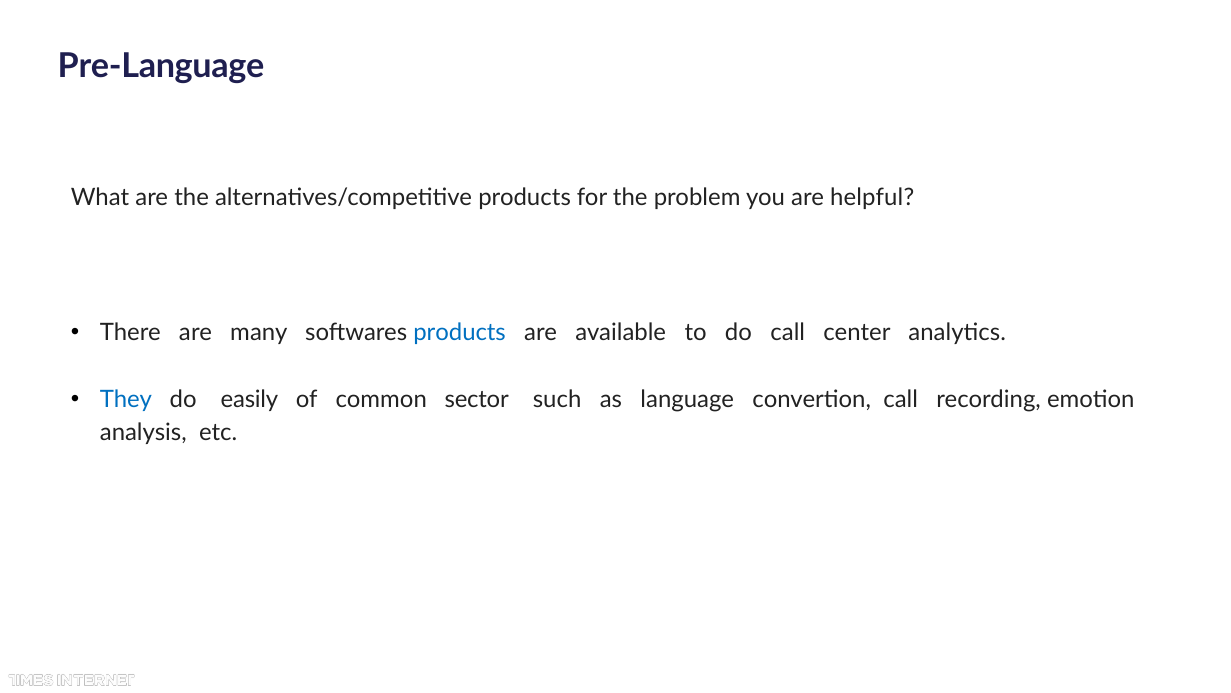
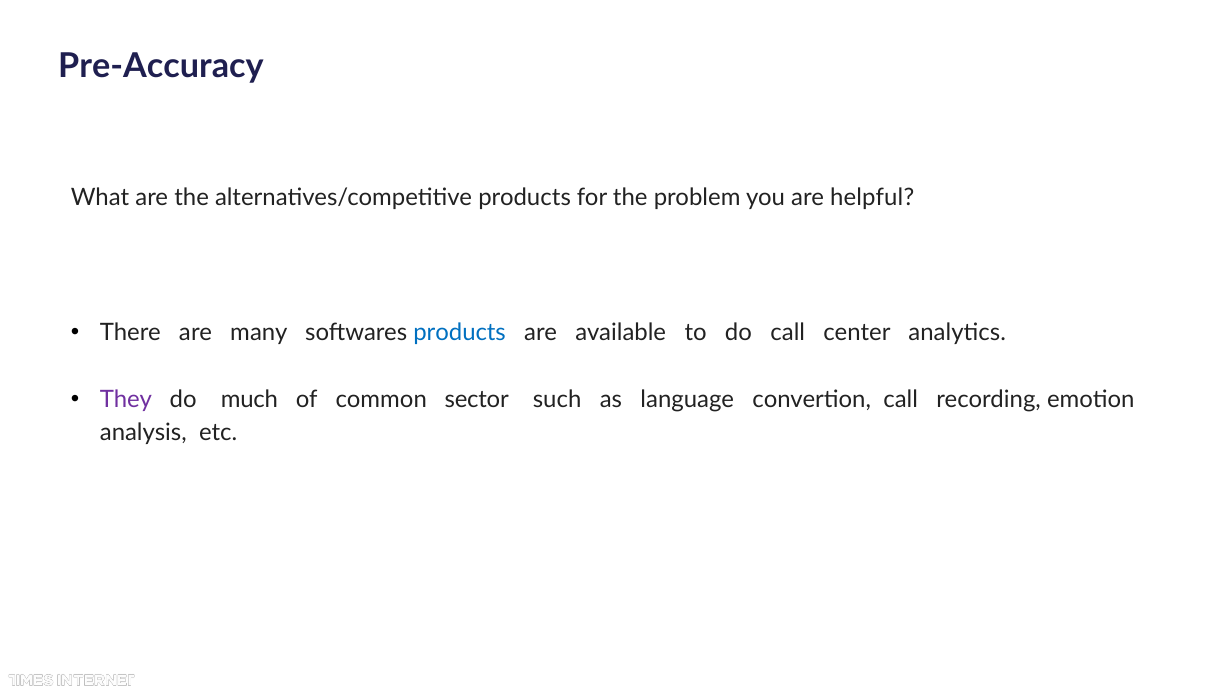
Pre-Language: Pre-Language -> Pre-Accuracy
They colour: blue -> purple
easily: easily -> much
